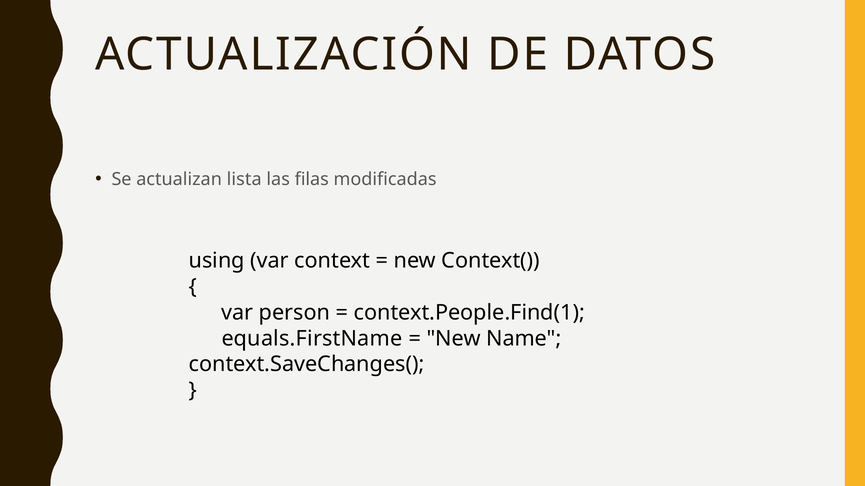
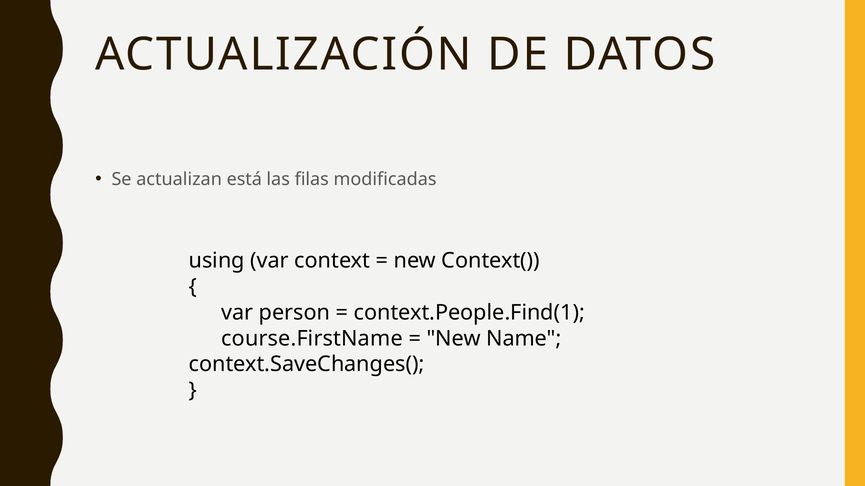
lista: lista -> está
equals.FirstName: equals.FirstName -> course.FirstName
